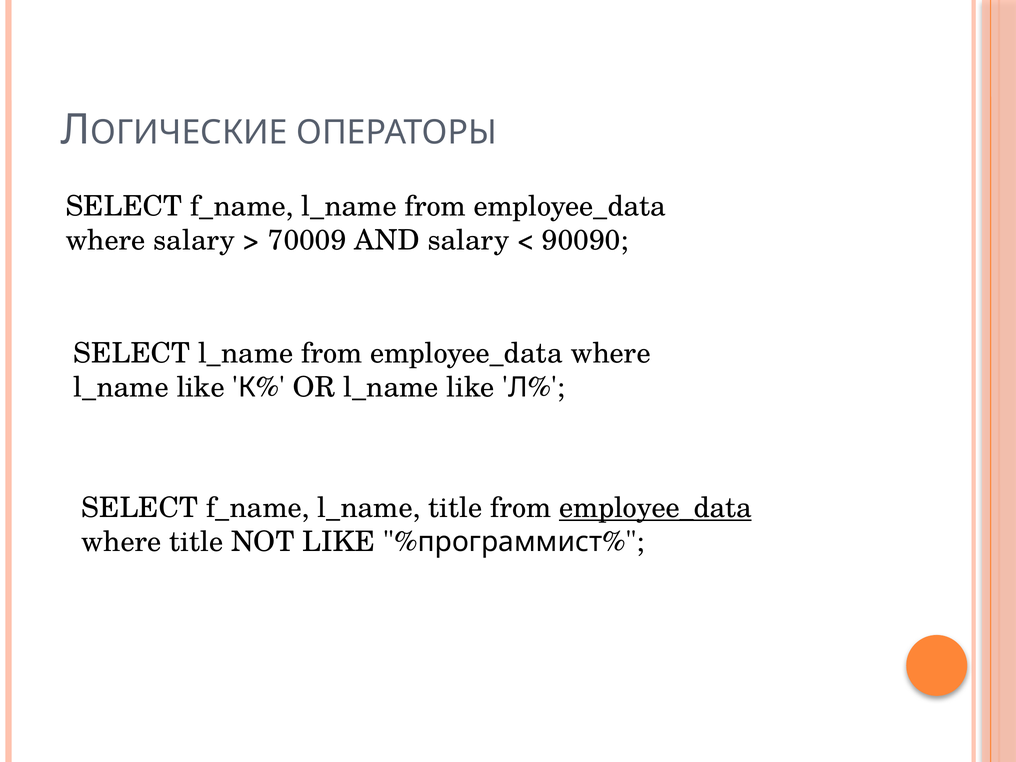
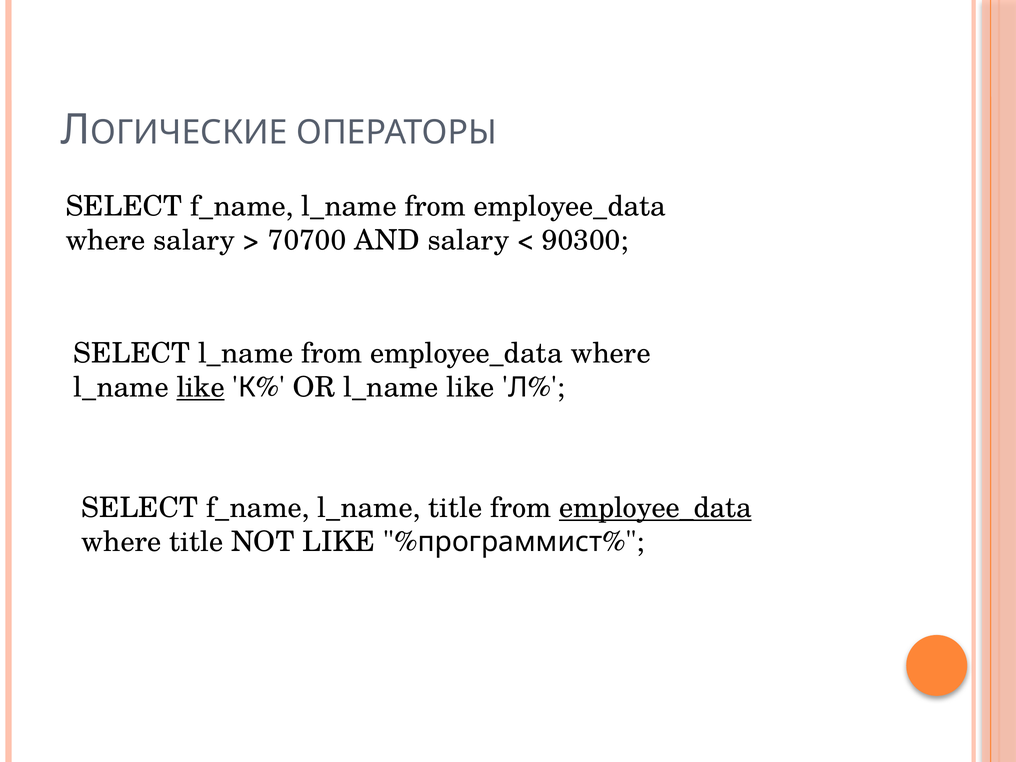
70009: 70009 -> 70700
90090: 90090 -> 90300
like at (201, 387) underline: none -> present
